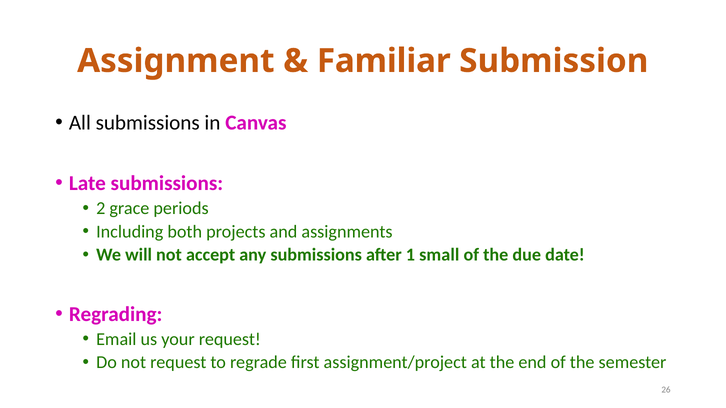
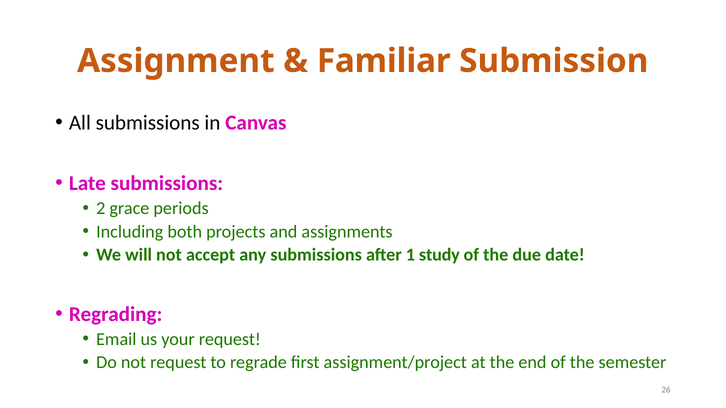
small: small -> study
